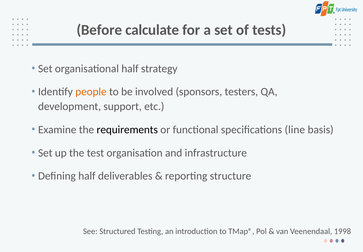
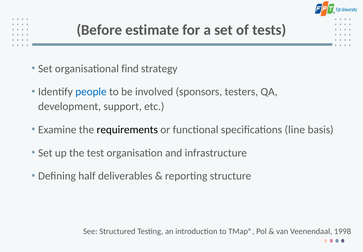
calculate: calculate -> estimate
organisational half: half -> find
people colour: orange -> blue
